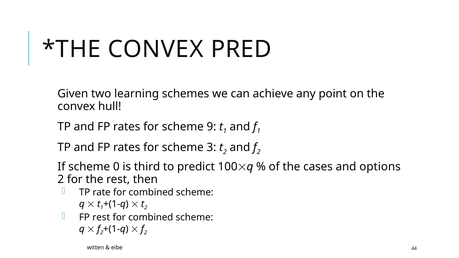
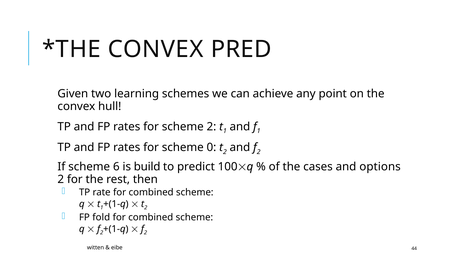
scheme 9: 9 -> 2
3: 3 -> 0
0: 0 -> 6
third: third -> build
FP rest: rest -> fold
